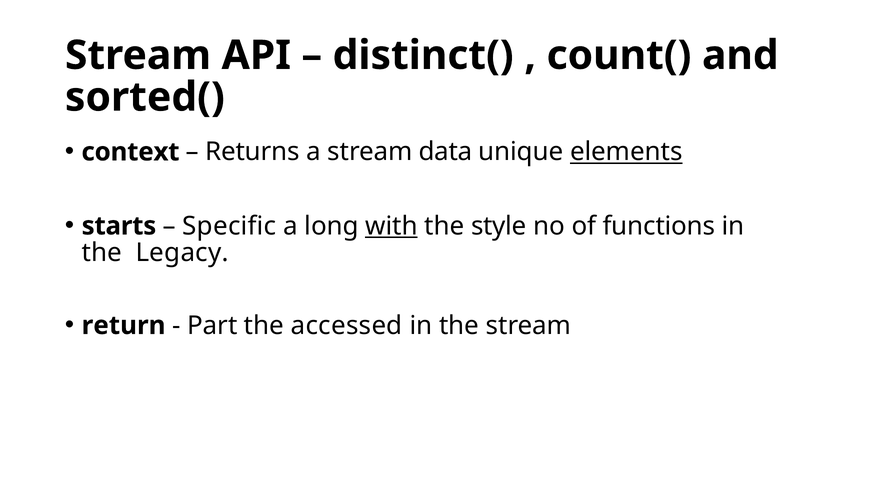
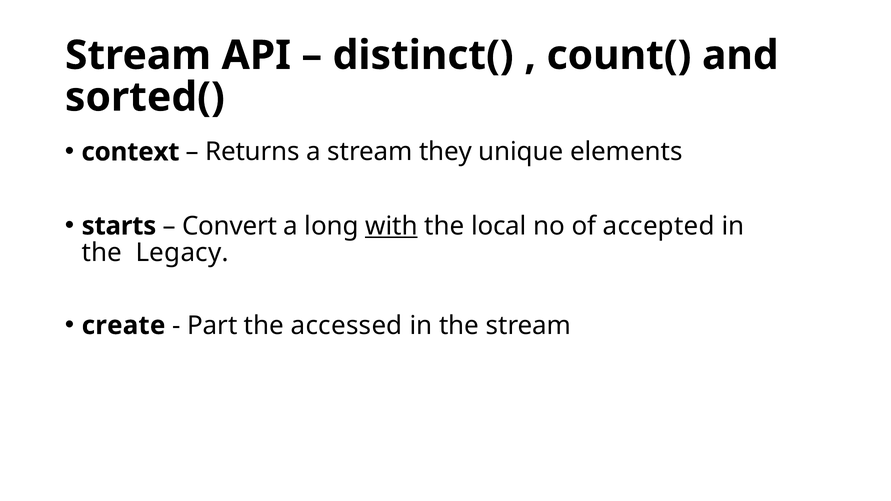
data: data -> they
elements underline: present -> none
Specific: Specific -> Convert
style: style -> local
functions: functions -> accepted
return: return -> create
